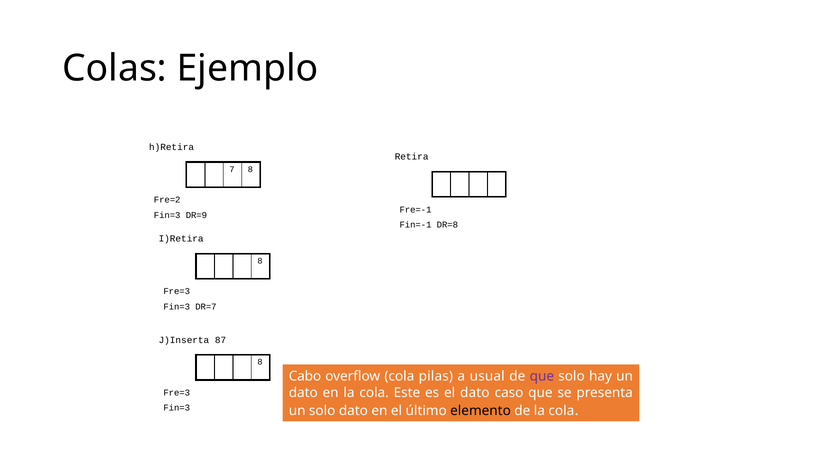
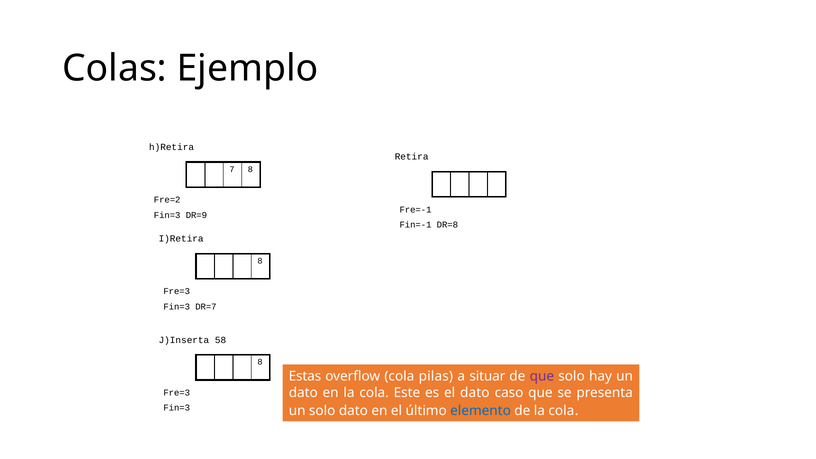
87: 87 -> 58
Cabo: Cabo -> Estas
usual: usual -> situar
elemento colour: black -> blue
